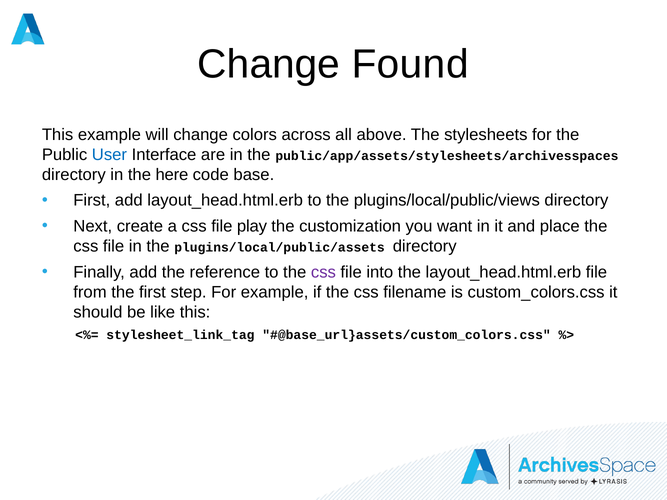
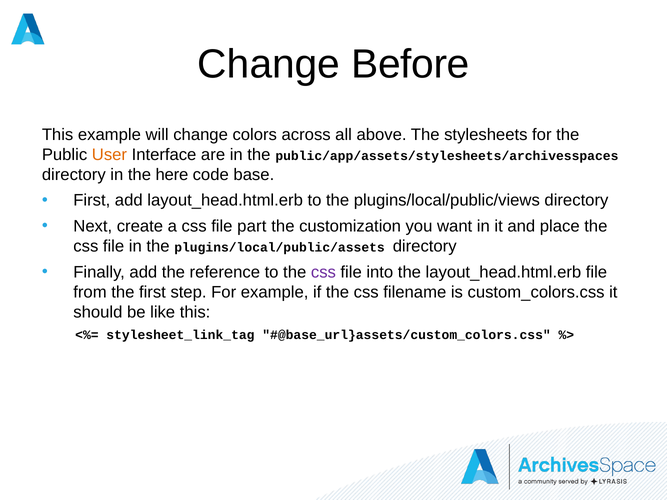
Found: Found -> Before
User colour: blue -> orange
play: play -> part
